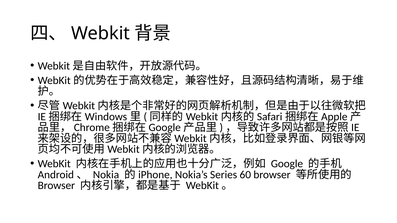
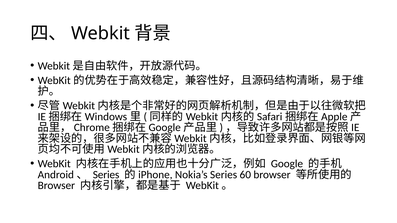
Nokia at (106, 175): Nokia -> Series
